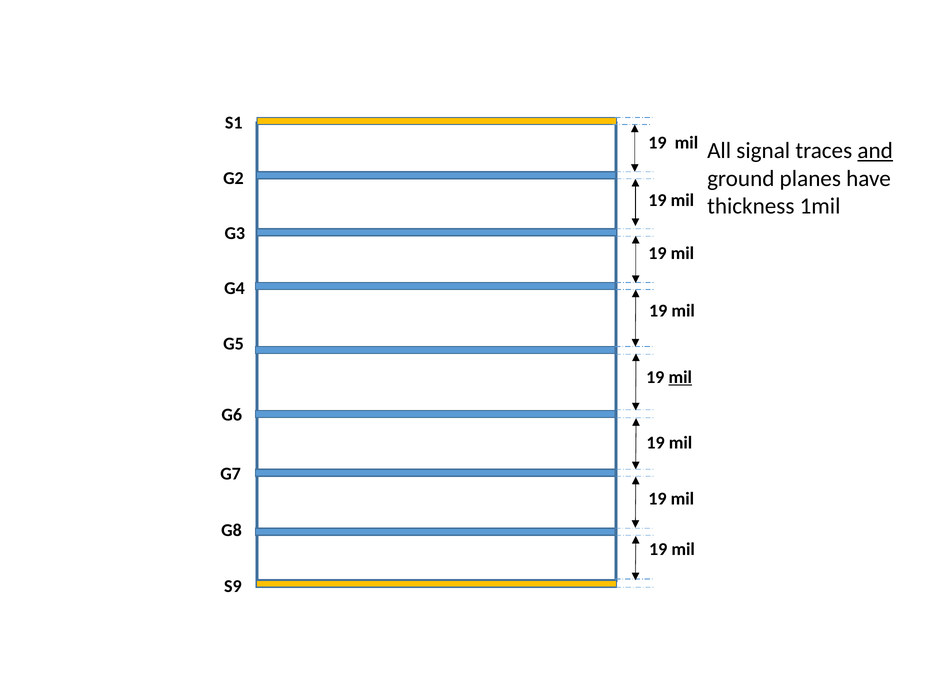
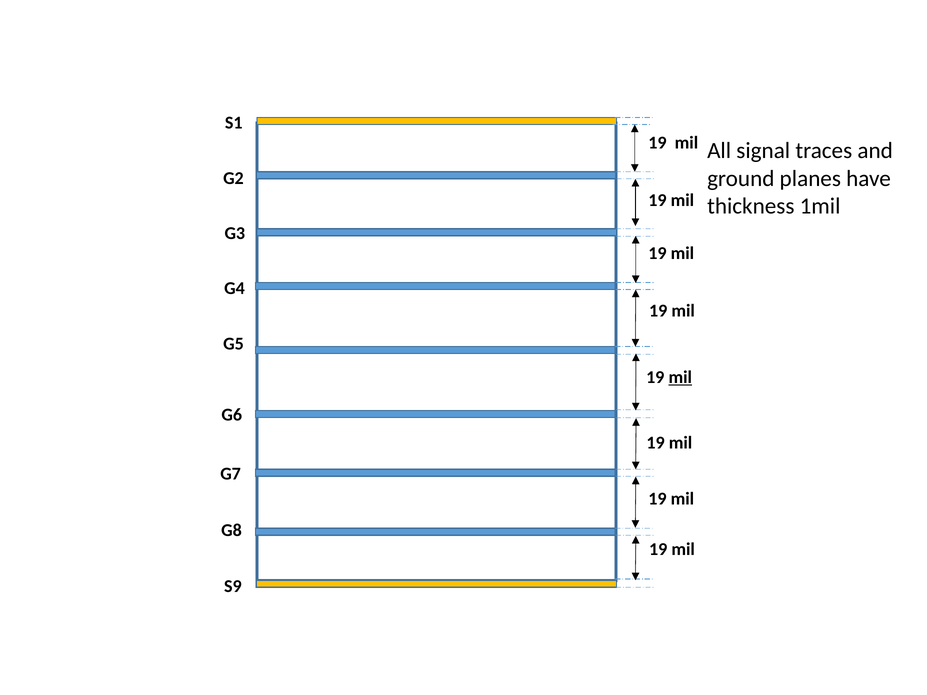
and underline: present -> none
